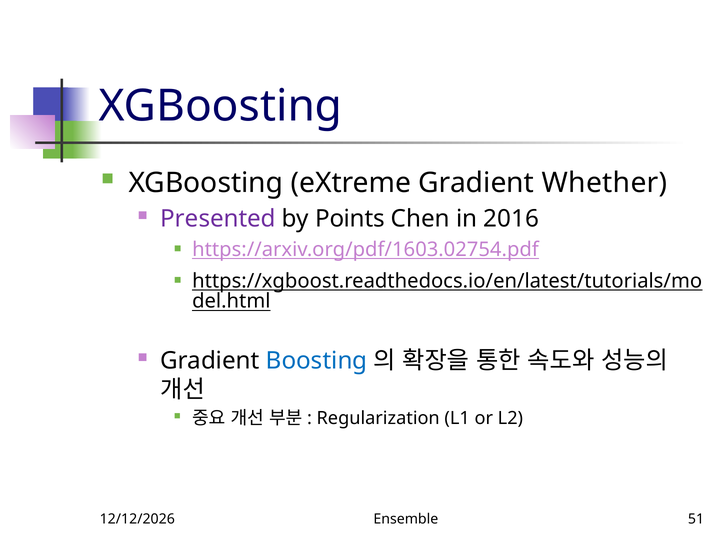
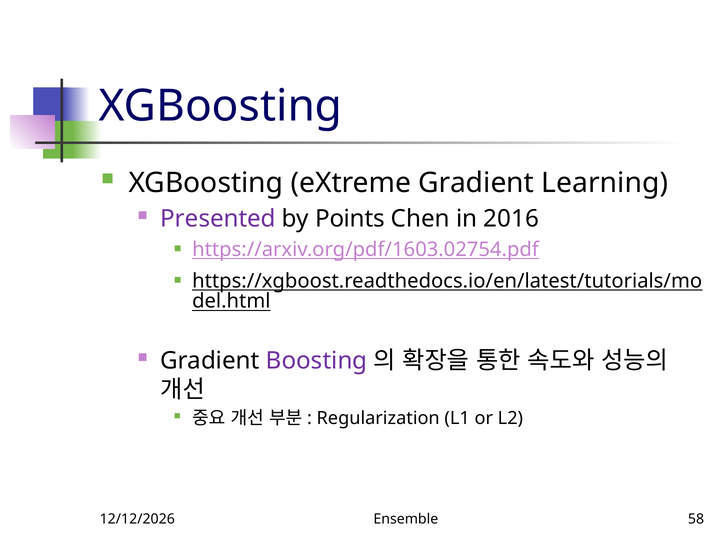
Whether: Whether -> Learning
Boosting colour: blue -> purple
51: 51 -> 58
